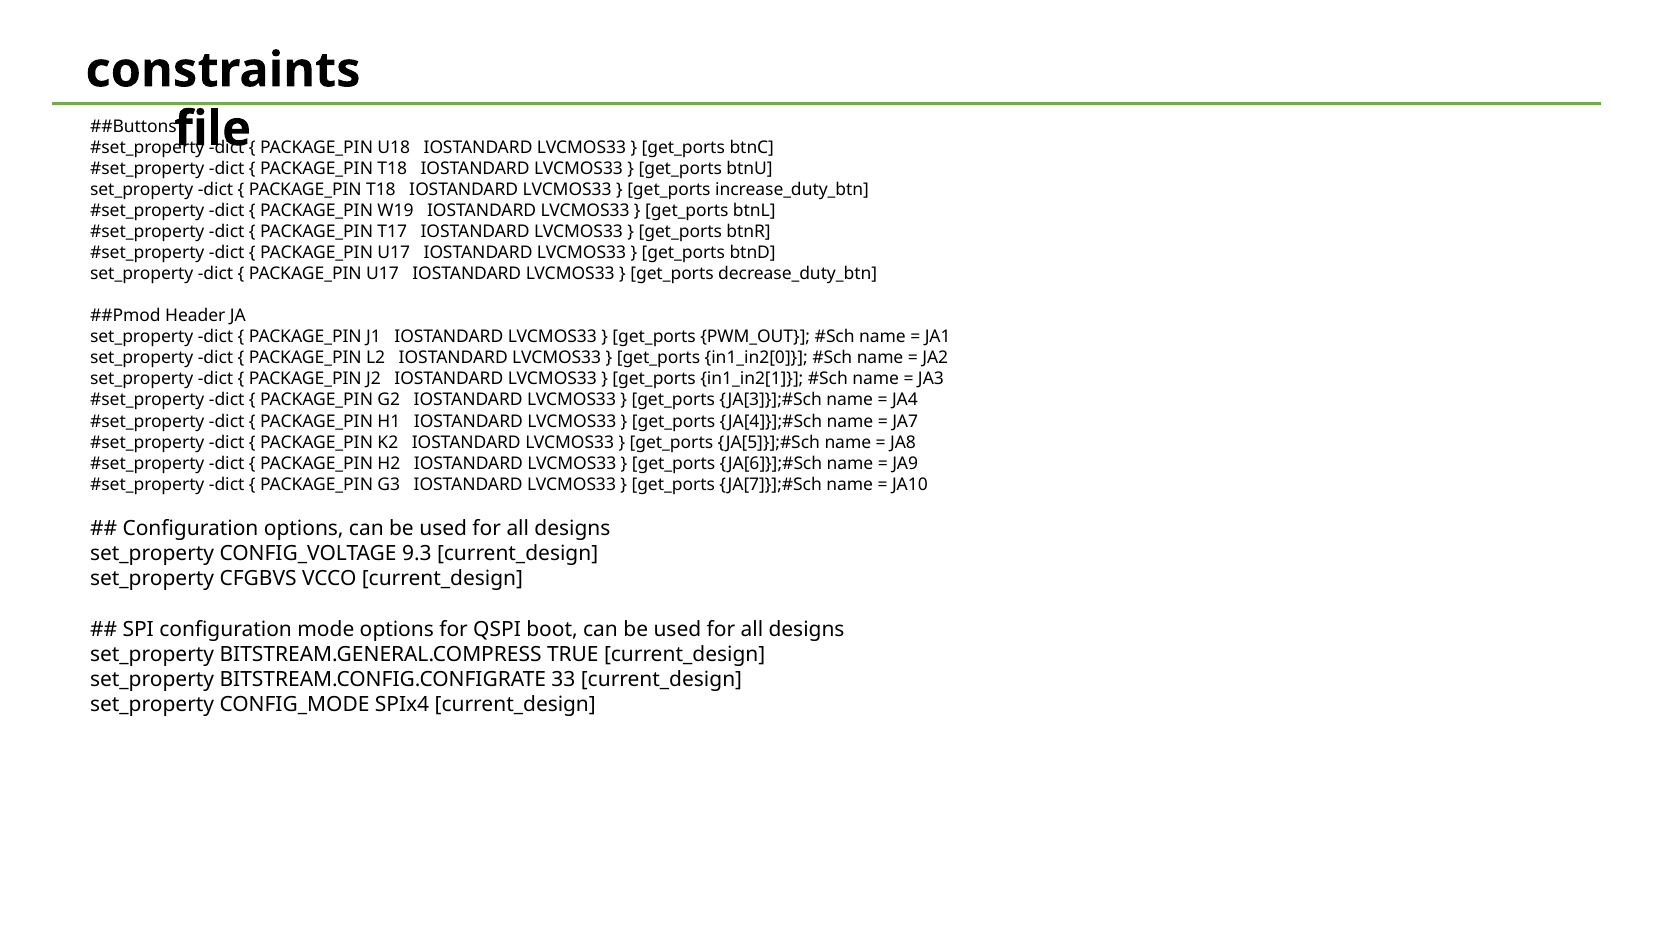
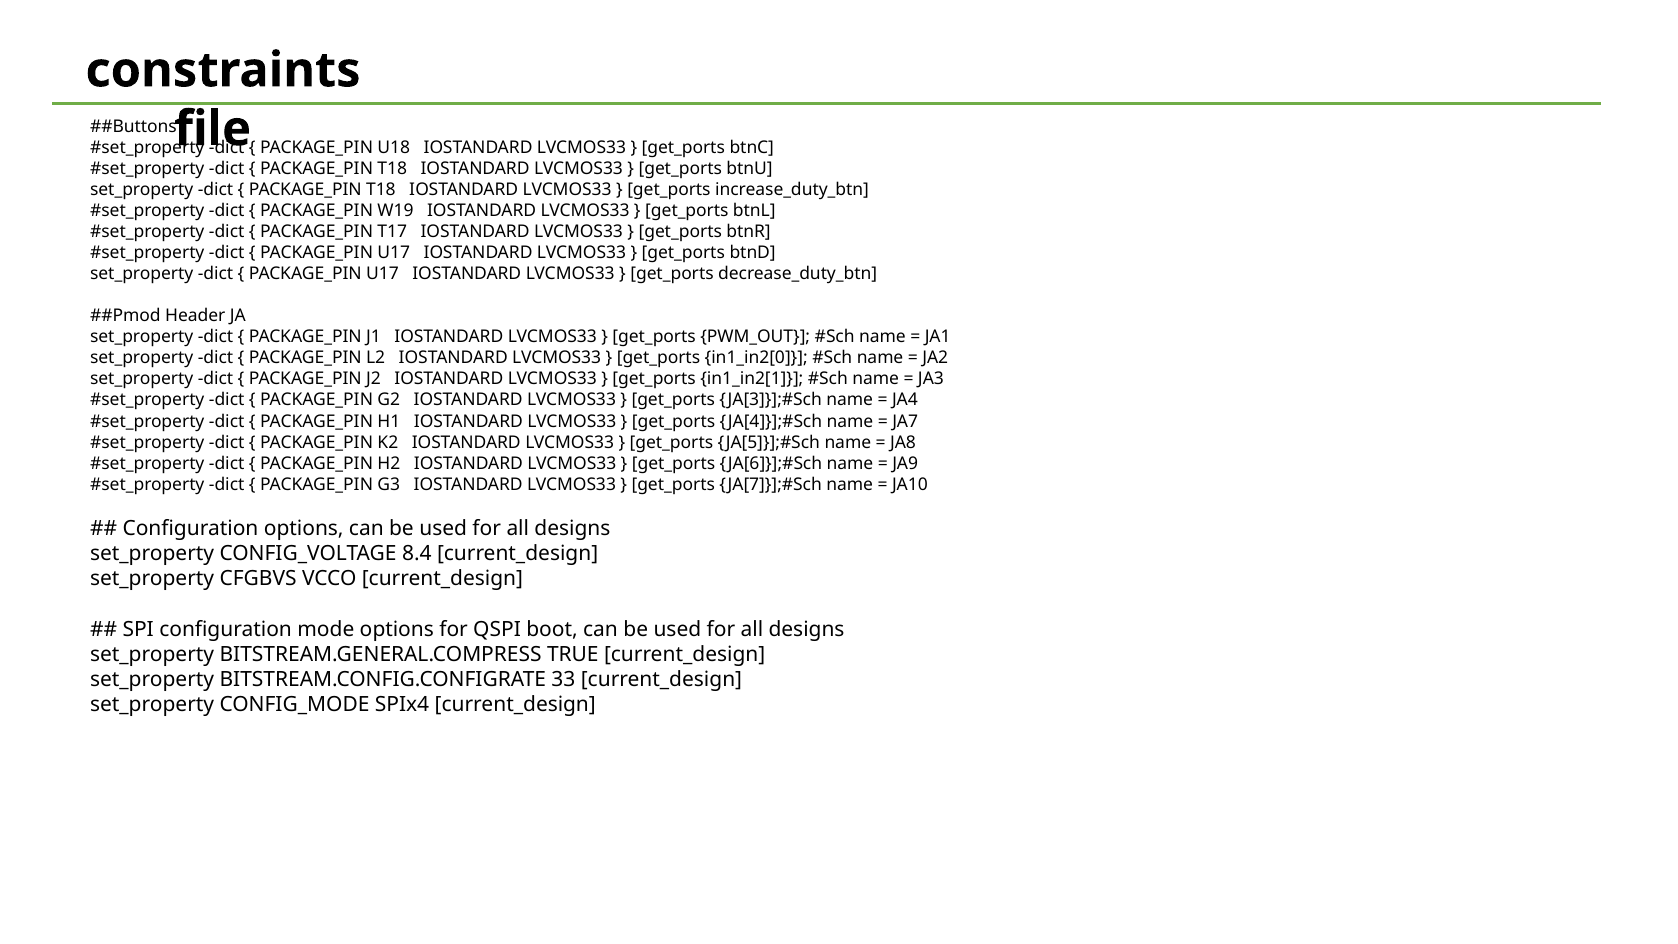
9.3: 9.3 -> 8.4
